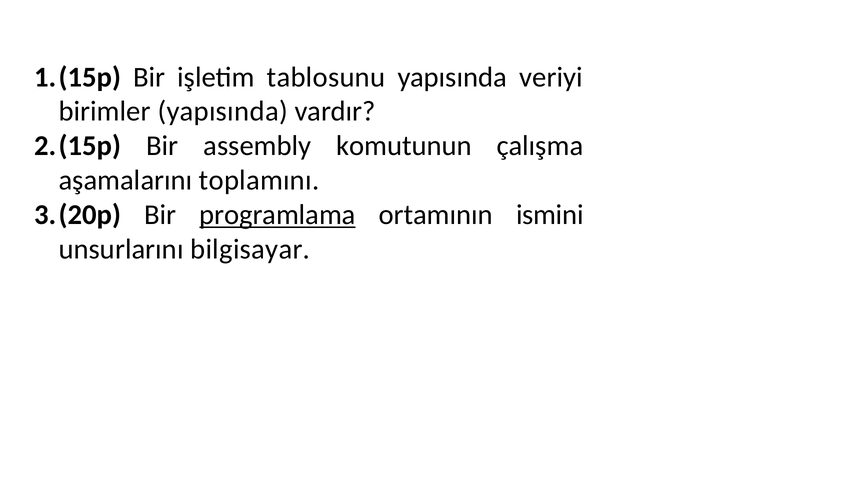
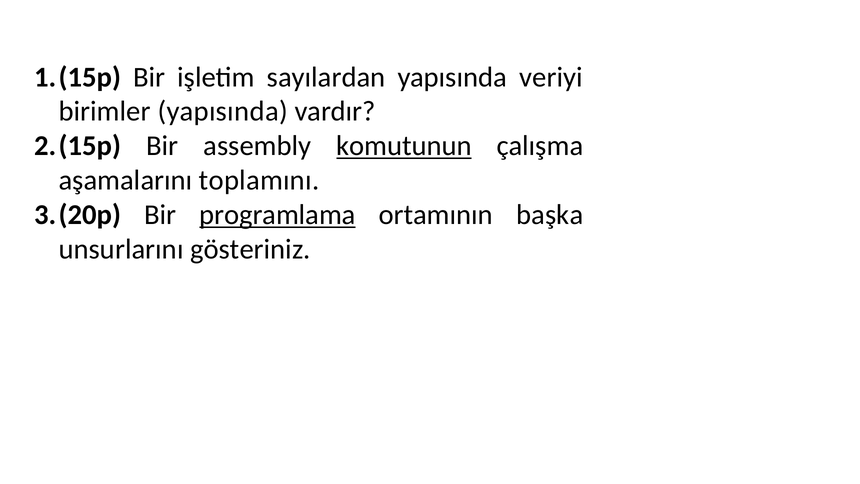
tablosunu: tablosunu -> sayılardan
komutunun underline: none -> present
ismini: ismini -> başka
bilgisayar: bilgisayar -> gösteriniz
